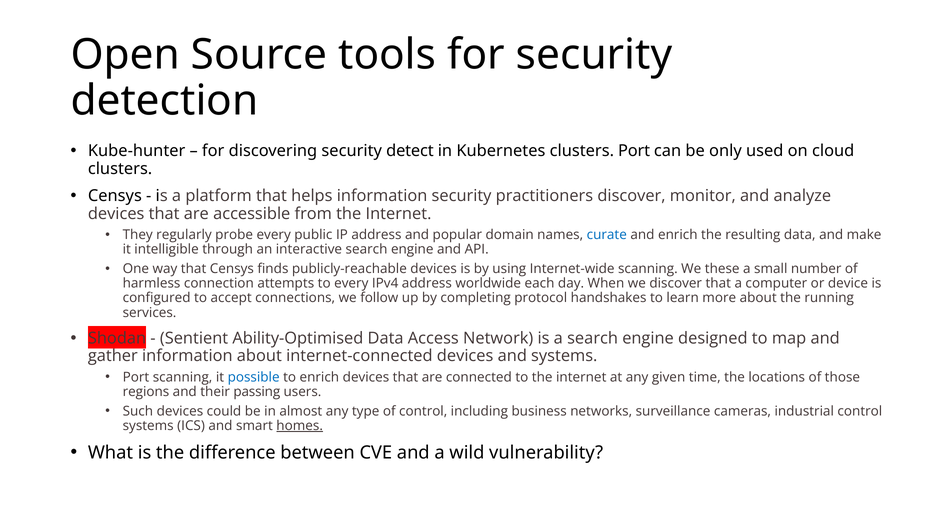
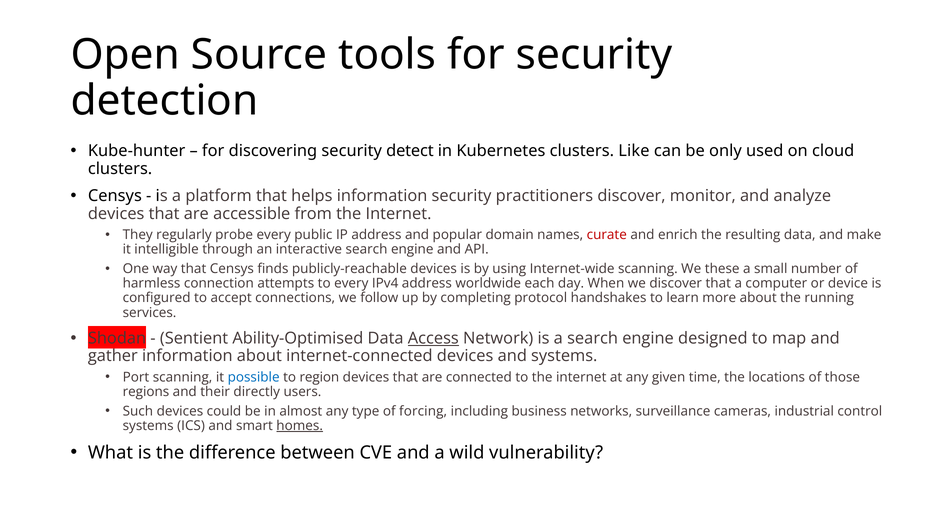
clusters Port: Port -> Like
curate colour: blue -> red
Access underline: none -> present
to enrich: enrich -> region
passing: passing -> directly
of control: control -> forcing
